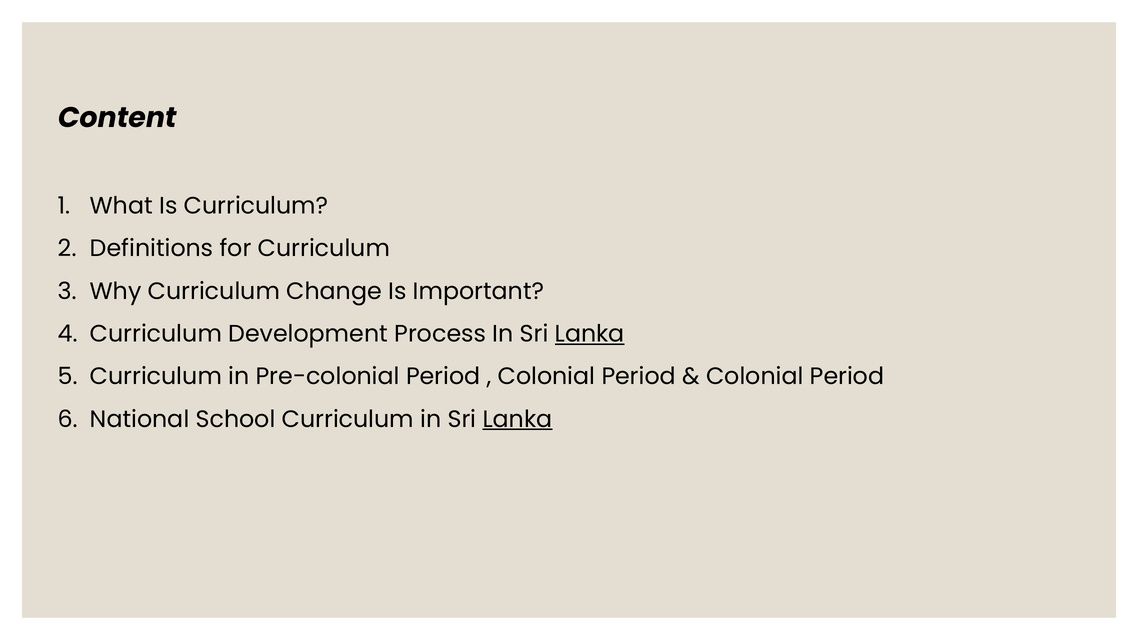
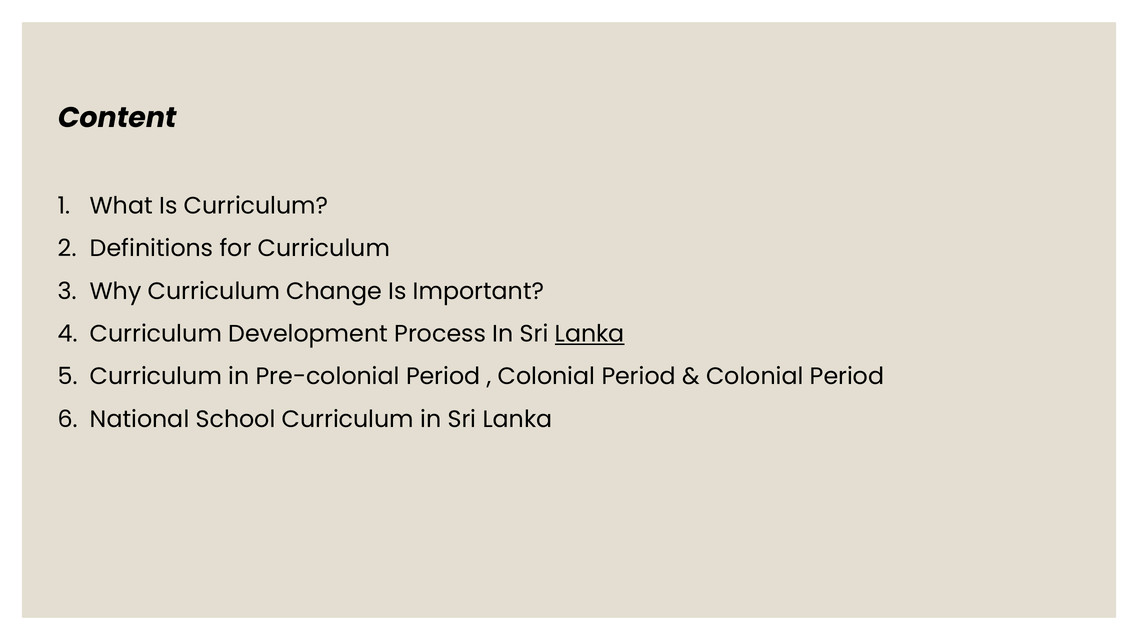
Lanka at (518, 419) underline: present -> none
